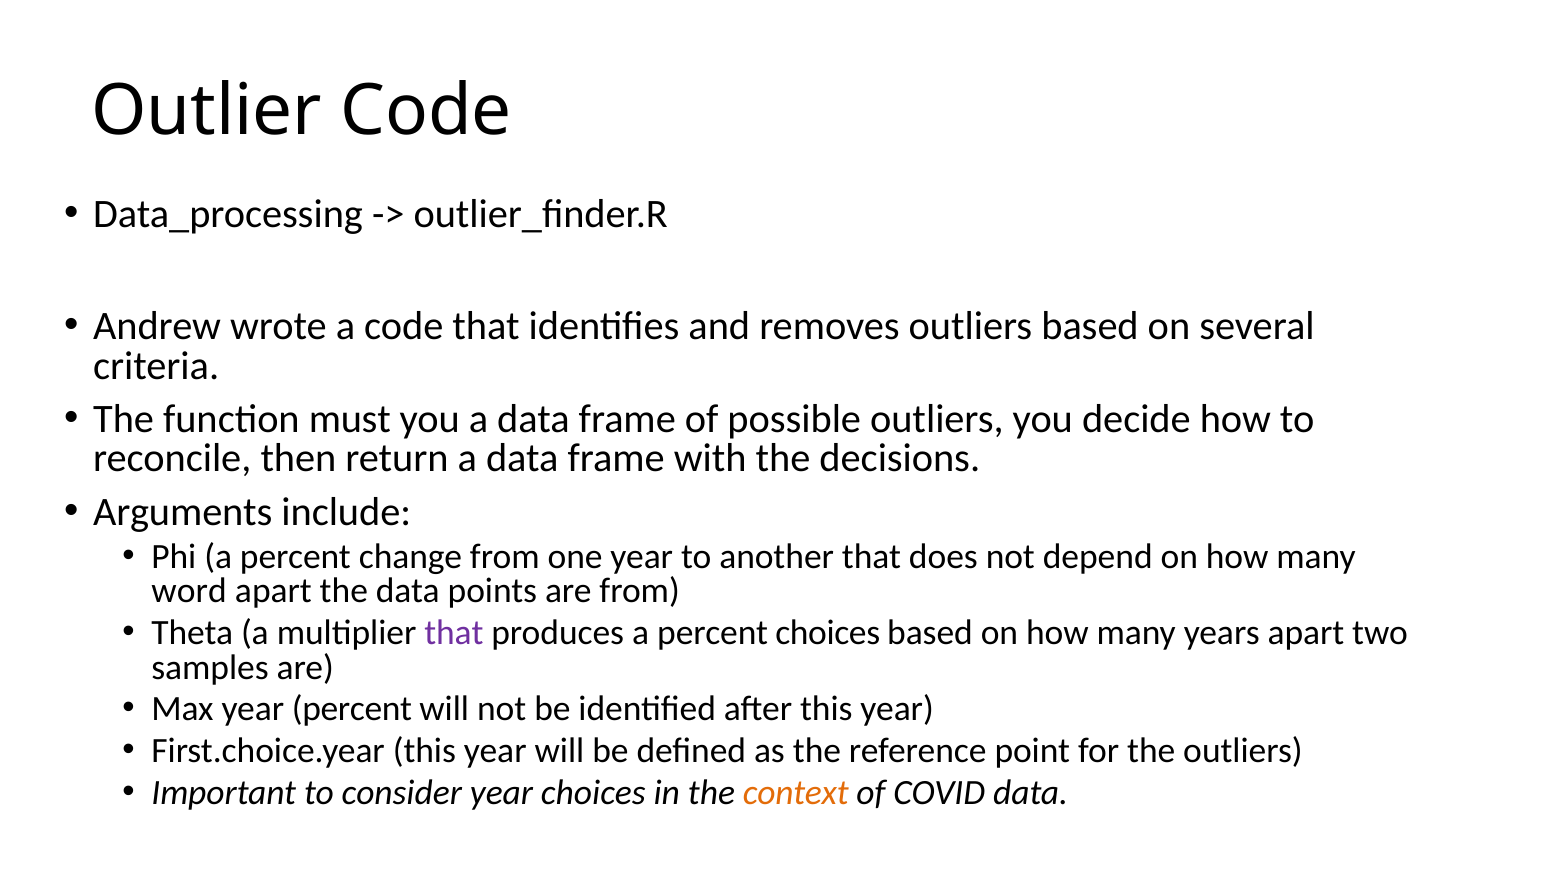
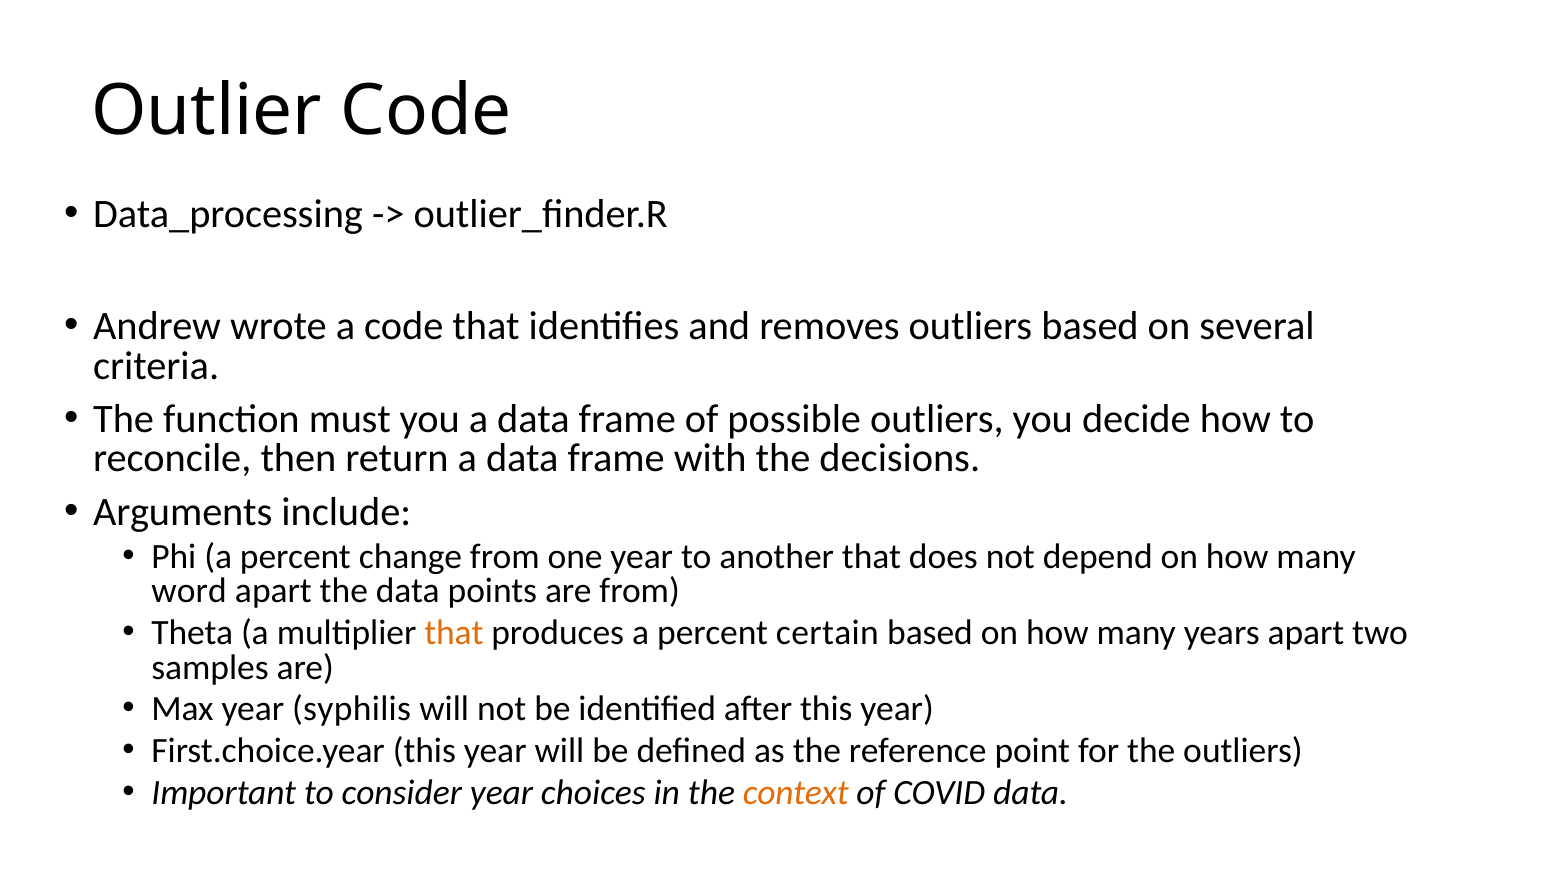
that at (454, 633) colour: purple -> orange
percent choices: choices -> certain
year percent: percent -> syphilis
